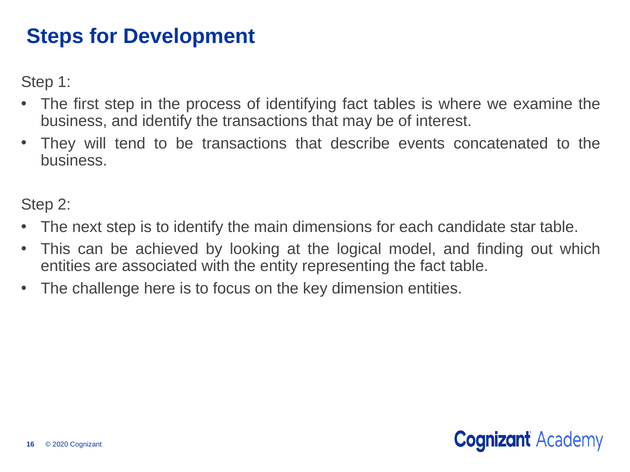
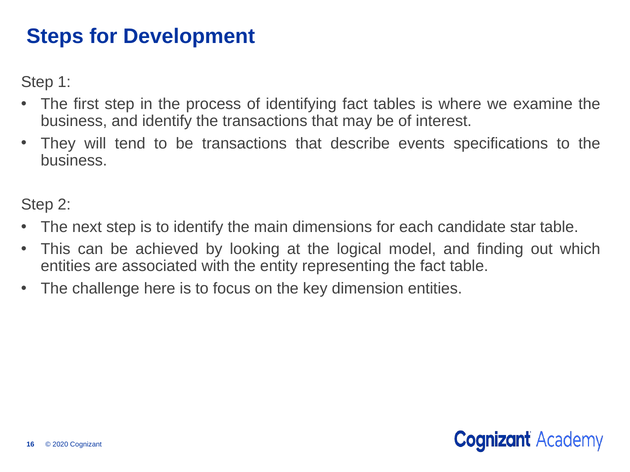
concatenated: concatenated -> specifications
